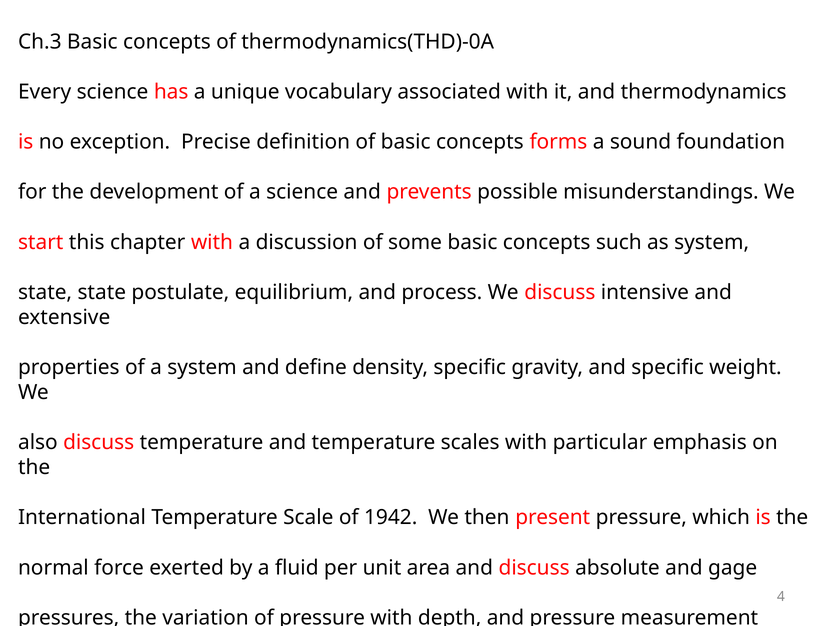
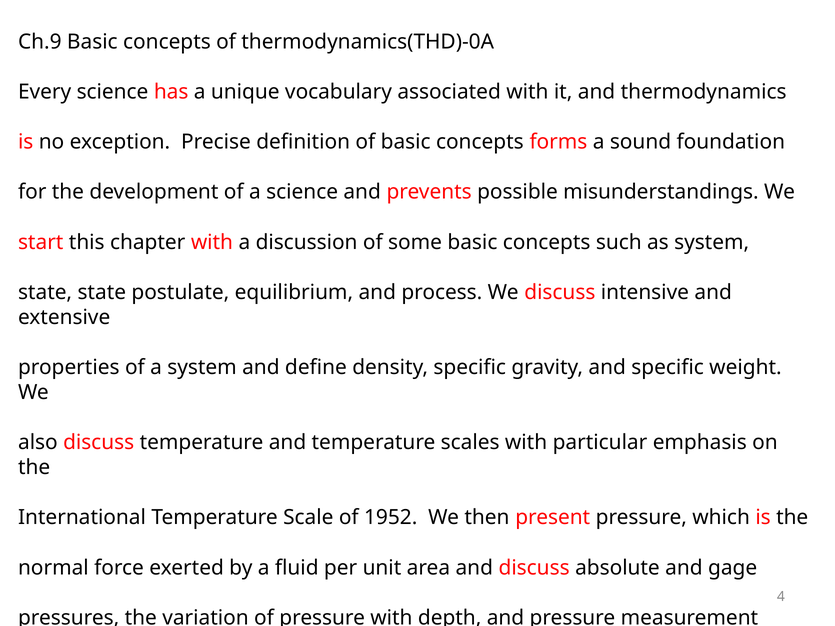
Ch.3: Ch.3 -> Ch.9
1942: 1942 -> 1952
